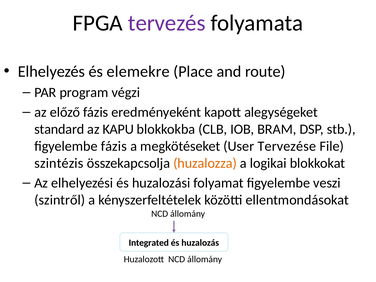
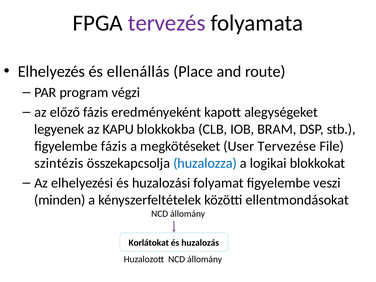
elemekre: elemekre -> ellenállás
standard: standard -> legyenek
huzalozza colour: orange -> blue
szintről: szintről -> minden
Integrated: Integrated -> Korlátokat
